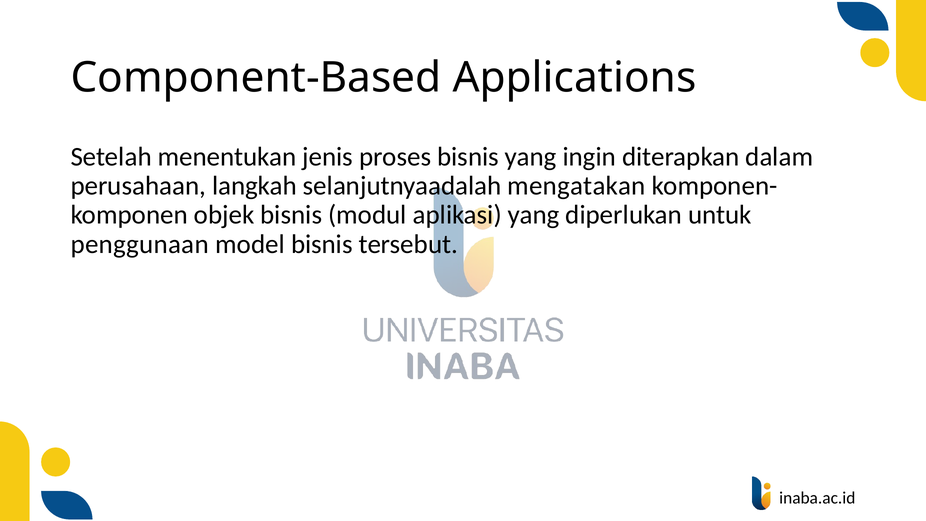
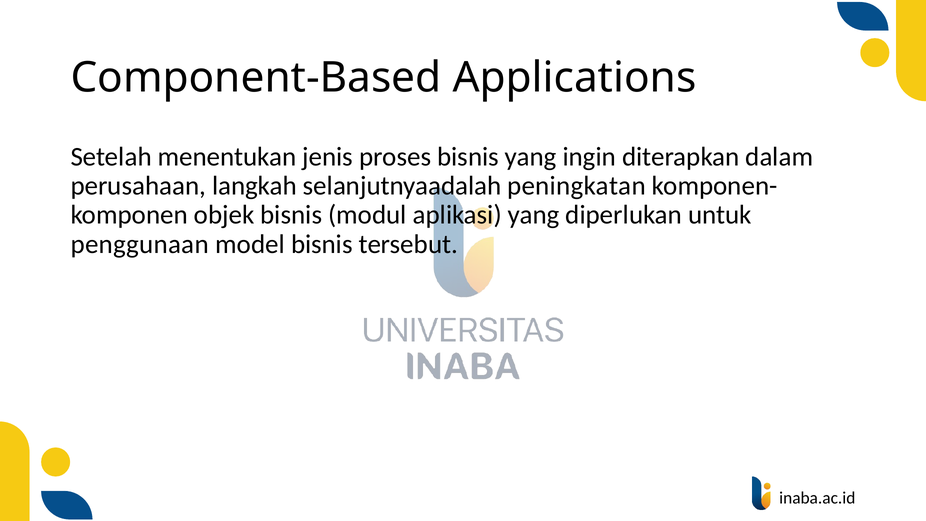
mengatakan: mengatakan -> peningkatan
